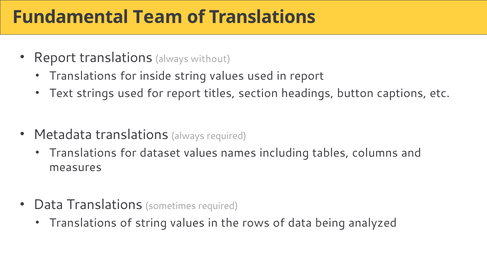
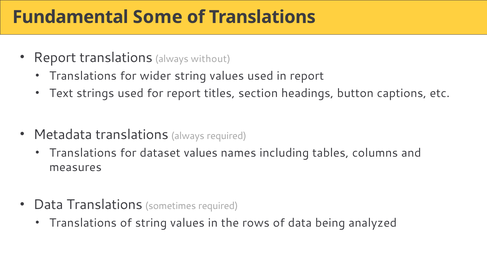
Team: Team -> Some
inside: inside -> wider
